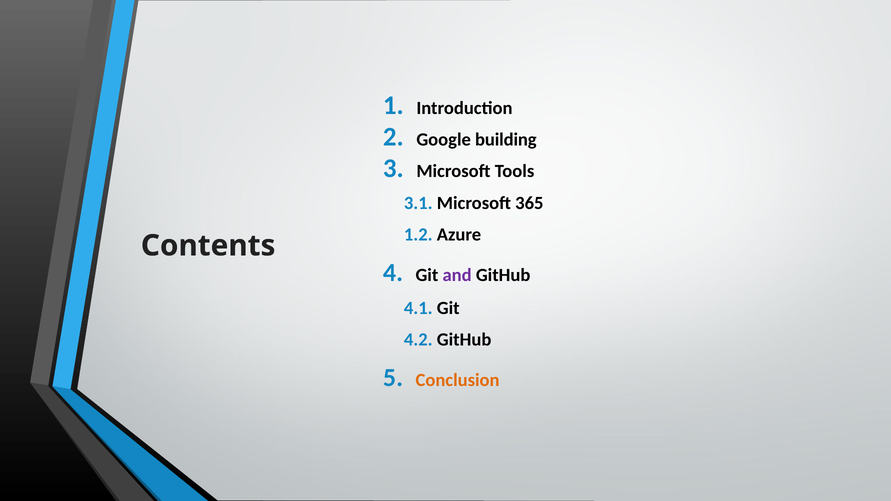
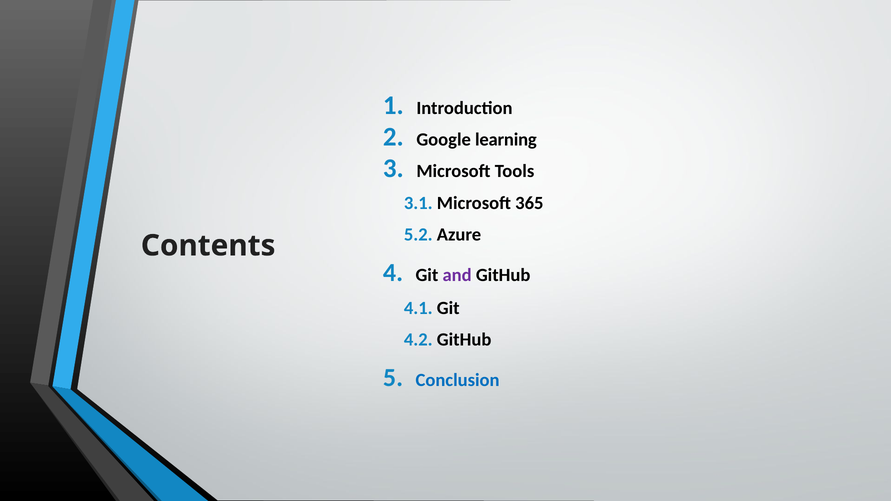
building: building -> learning
1.2: 1.2 -> 5.2
Conclusion colour: orange -> blue
